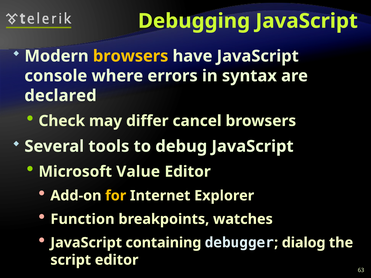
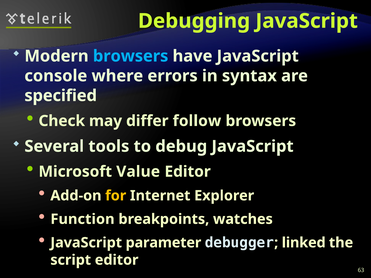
browsers at (131, 56) colour: yellow -> light blue
declared: declared -> specified
cancel: cancel -> follow
containing: containing -> parameter
dialog: dialog -> linked
